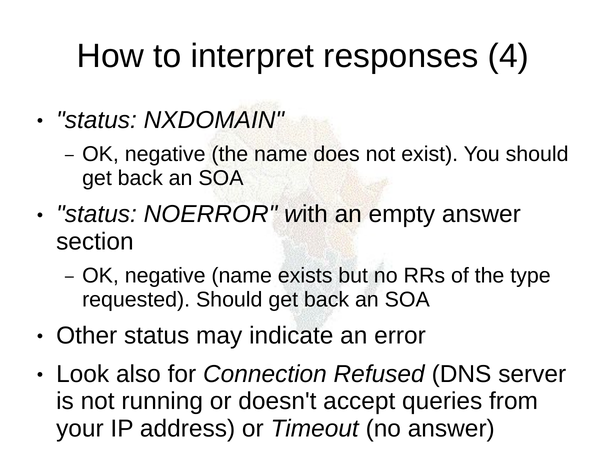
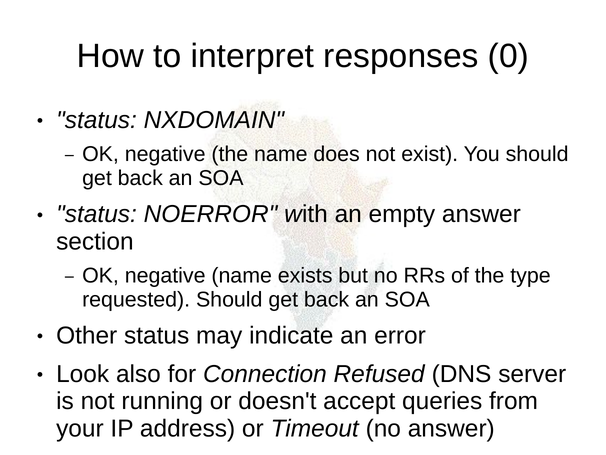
4: 4 -> 0
